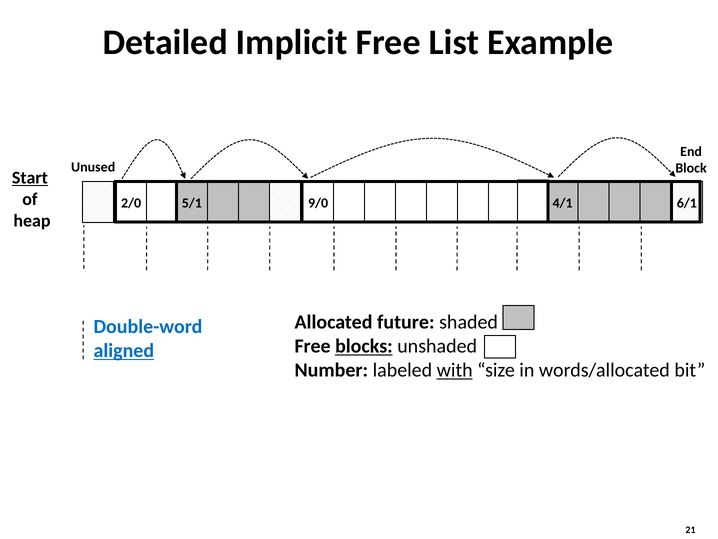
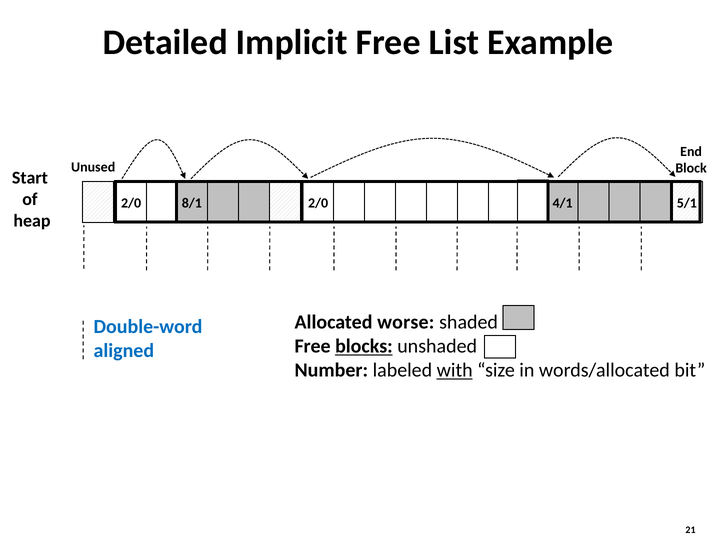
Start underline: present -> none
5/1: 5/1 -> 8/1
9/0 at (318, 203): 9/0 -> 2/0
6/1: 6/1 -> 5/1
future: future -> worse
aligned underline: present -> none
